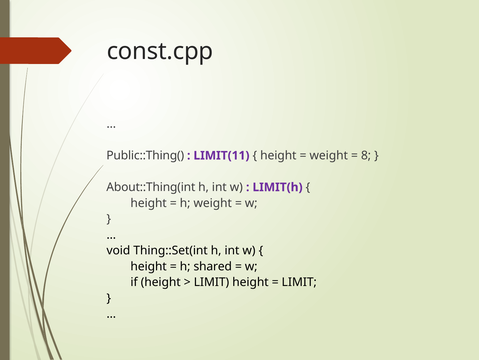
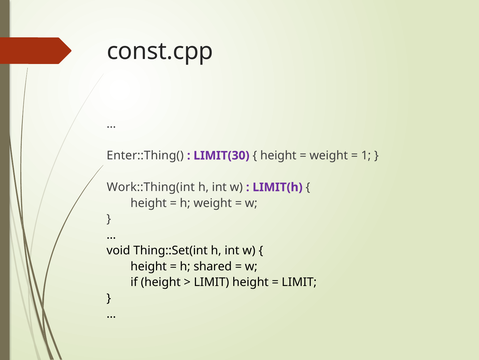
Public::Thing(: Public::Thing( -> Enter::Thing(
LIMIT(11: LIMIT(11 -> LIMIT(30
8: 8 -> 1
About::Thing(int: About::Thing(int -> Work::Thing(int
